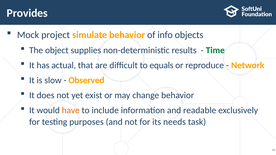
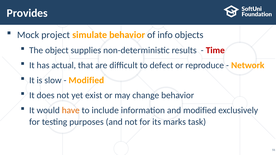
Time colour: green -> red
equals: equals -> defect
Observed at (86, 80): Observed -> Modified
and readable: readable -> modified
needs: needs -> marks
